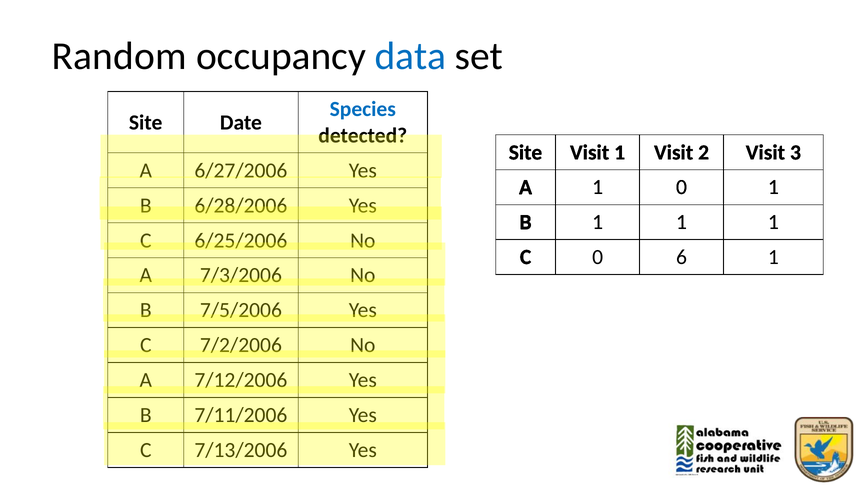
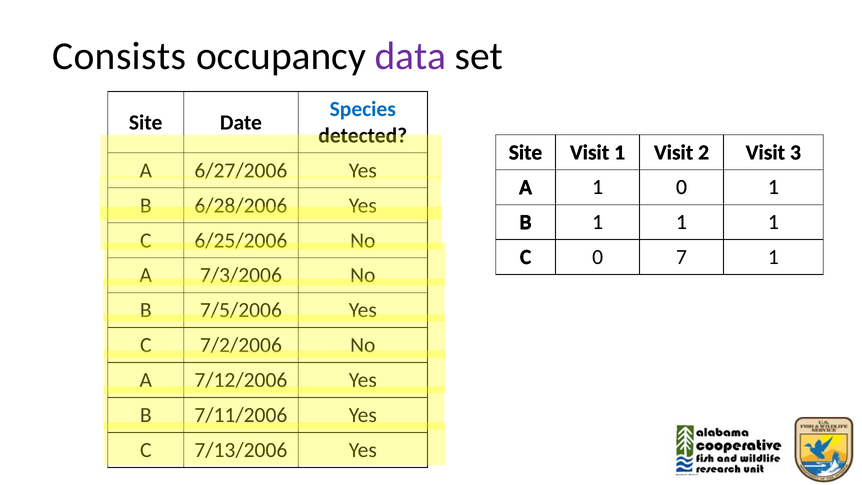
Random: Random -> Consists
data colour: blue -> purple
6: 6 -> 7
